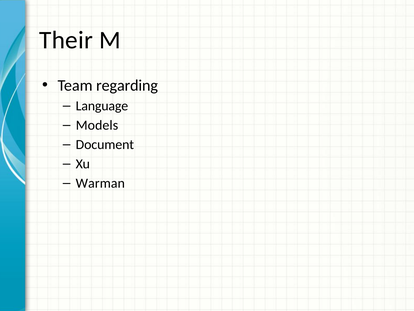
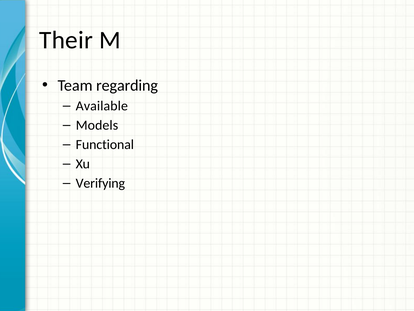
Language: Language -> Available
Document: Document -> Functional
Warman: Warman -> Verifying
